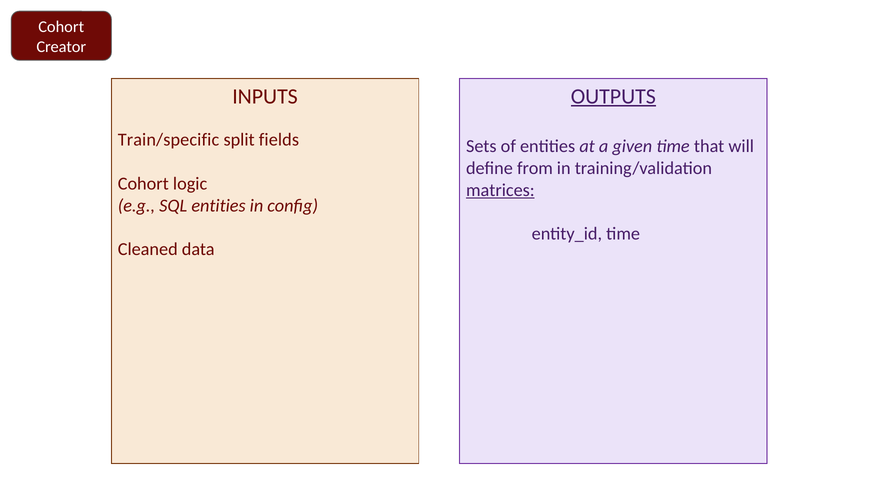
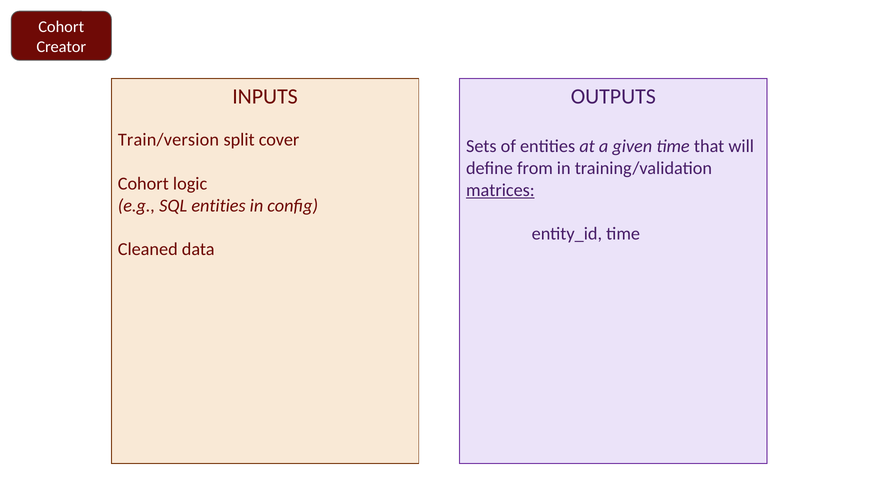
OUTPUTS underline: present -> none
Train/specific: Train/specific -> Train/version
fields: fields -> cover
